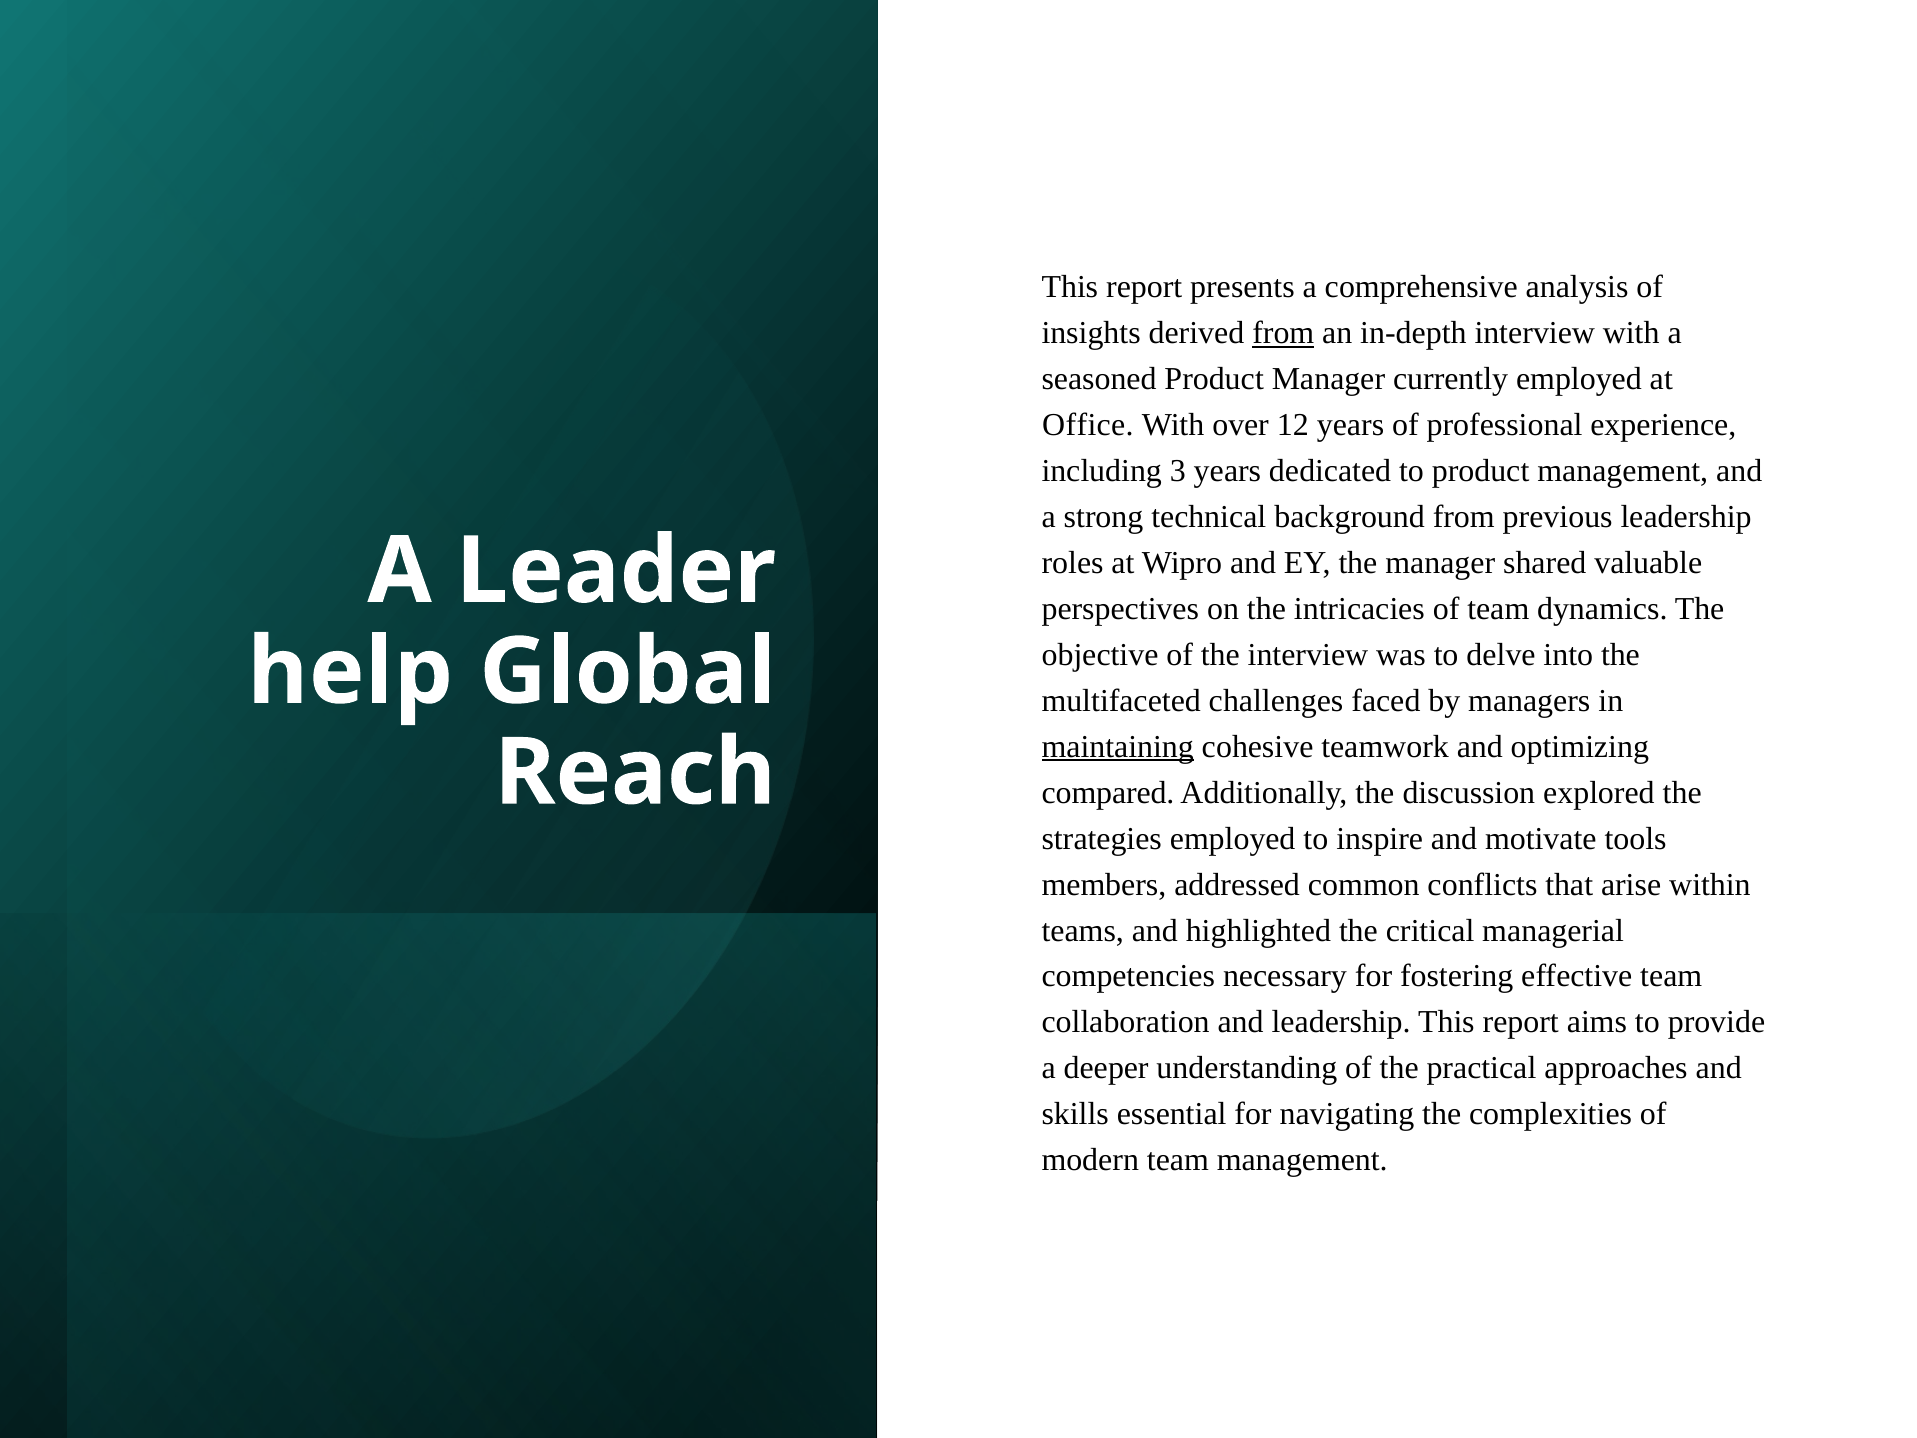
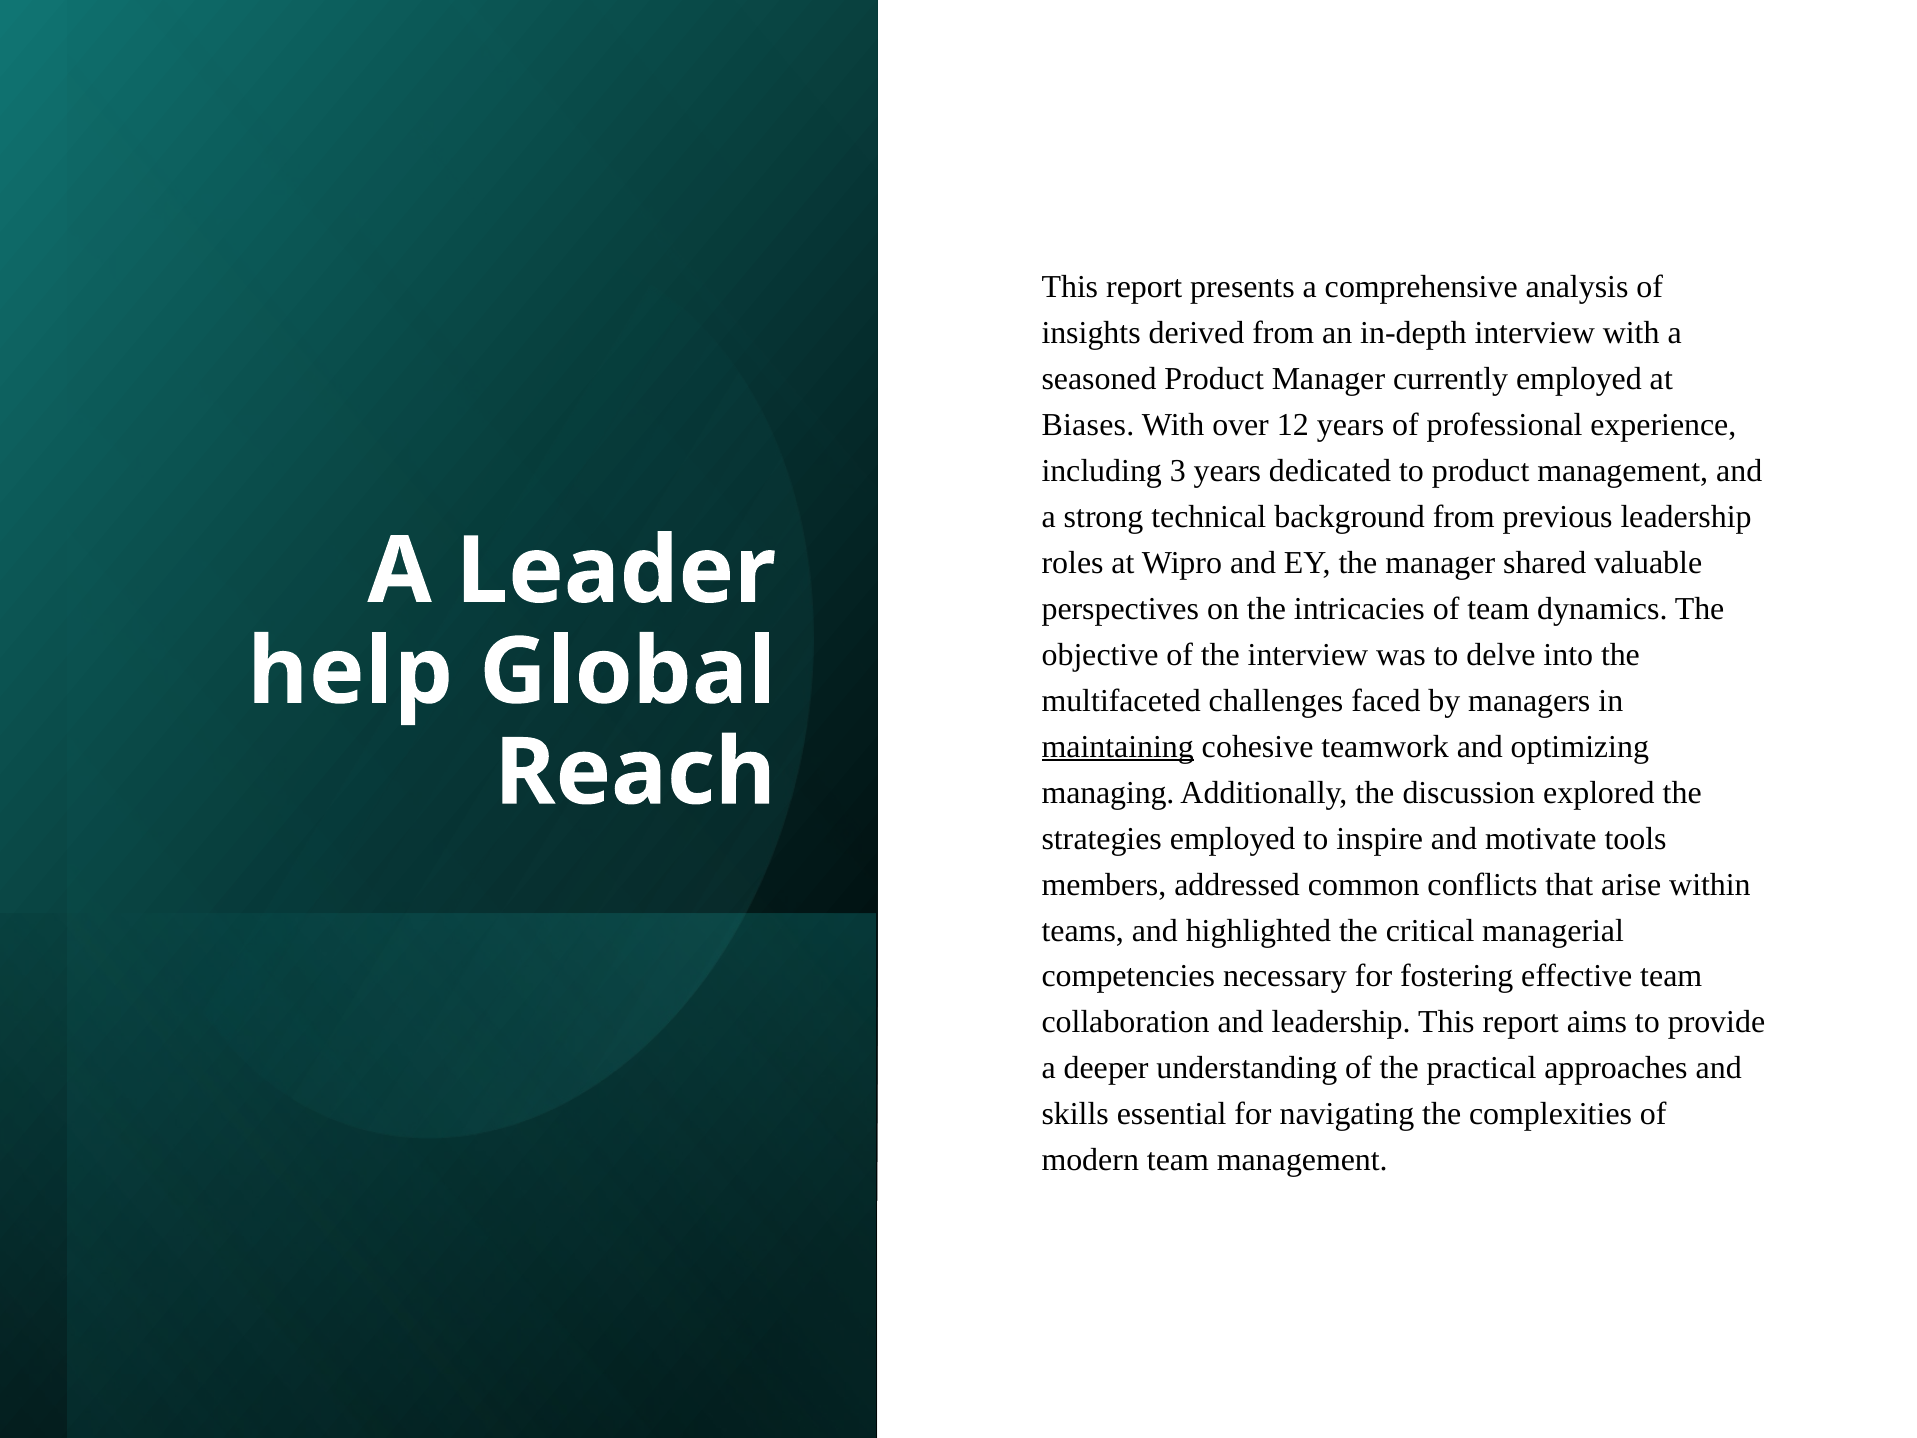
from at (1283, 333) underline: present -> none
Office: Office -> Biases
compared: compared -> managing
